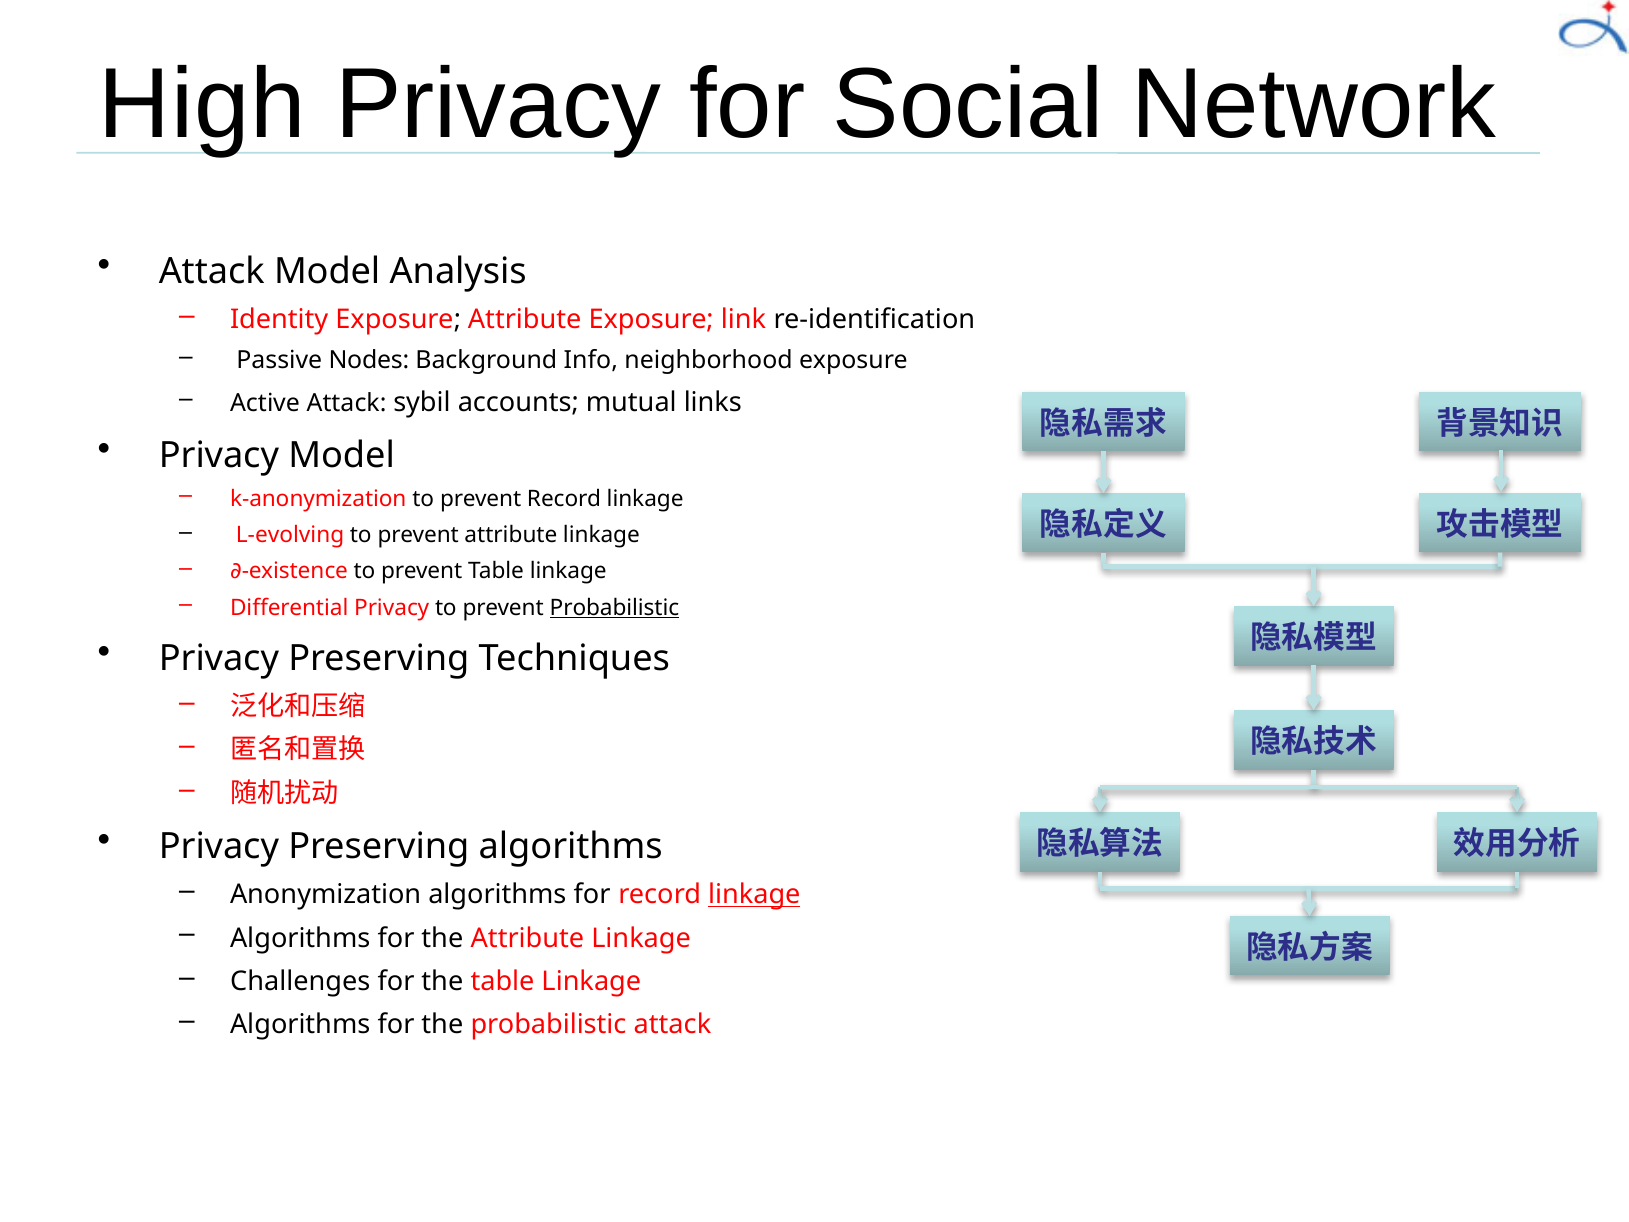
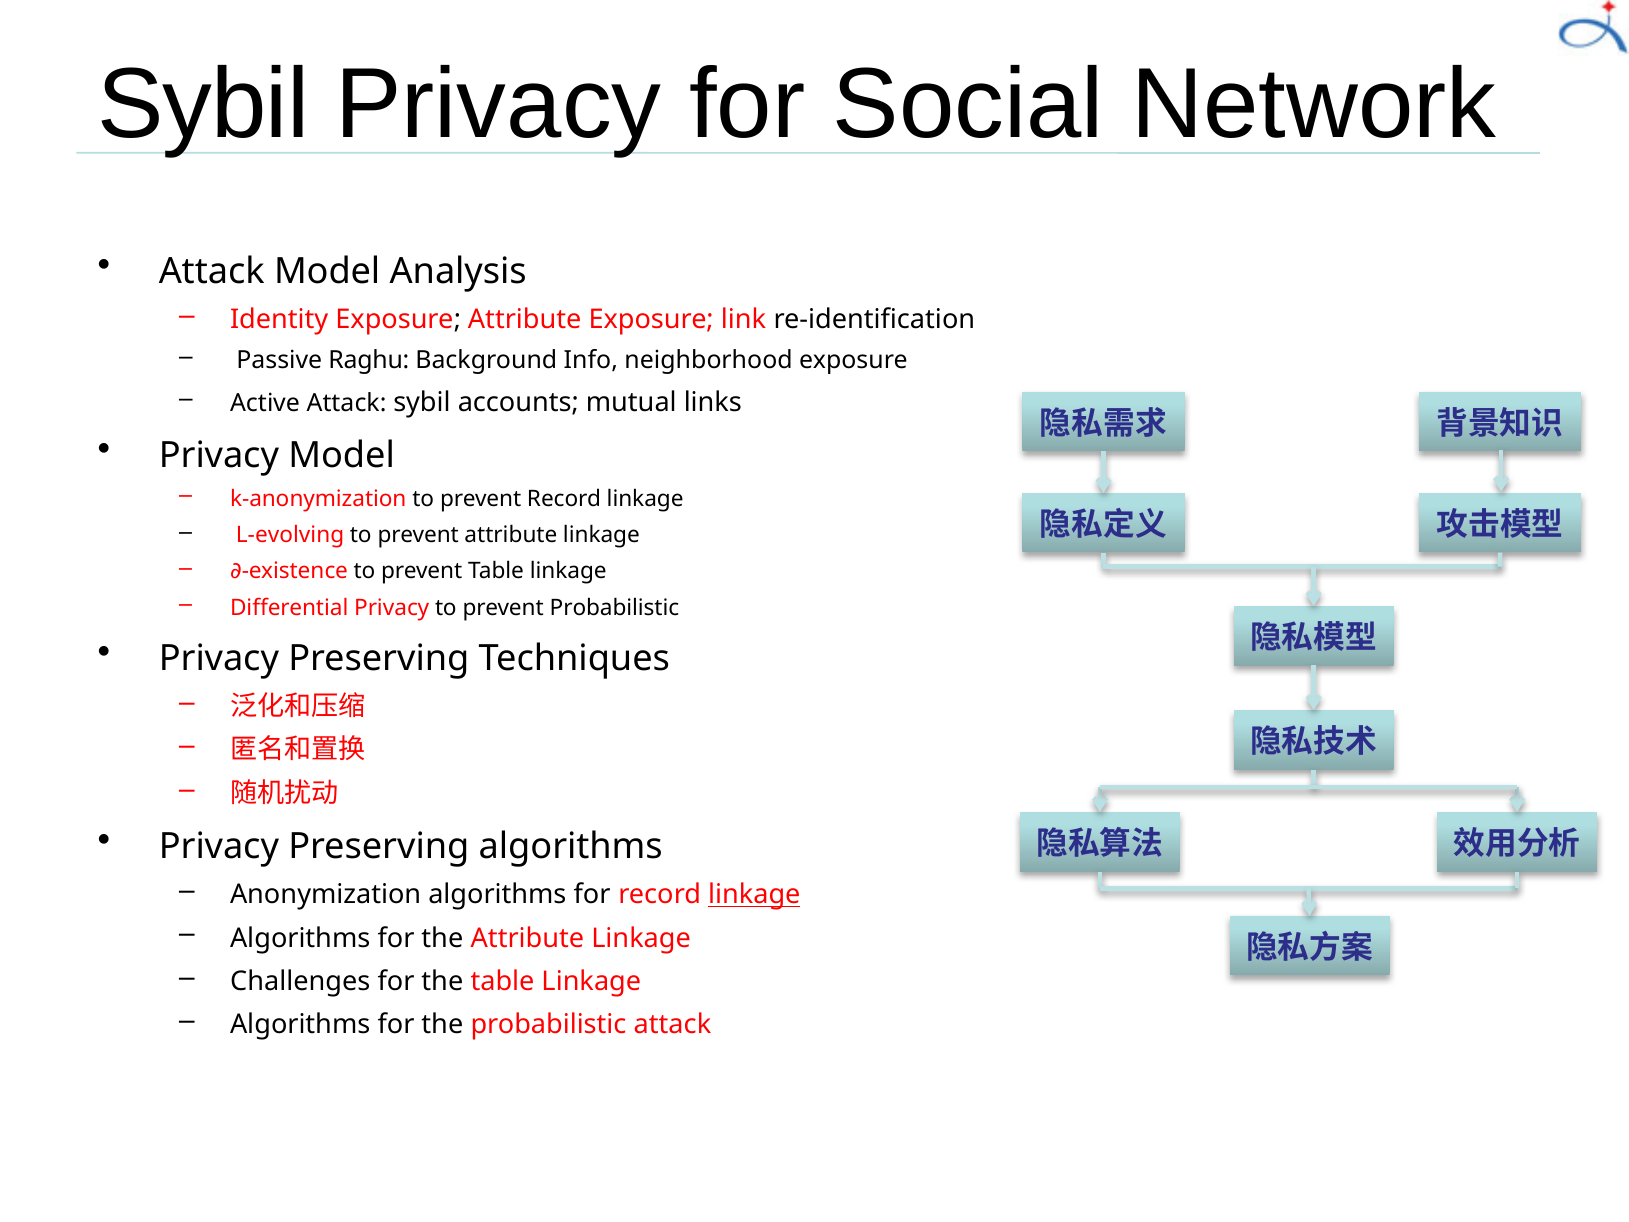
High at (202, 105): High -> Sybil
Nodes: Nodes -> Raghu
Probabilistic at (614, 607) underline: present -> none
